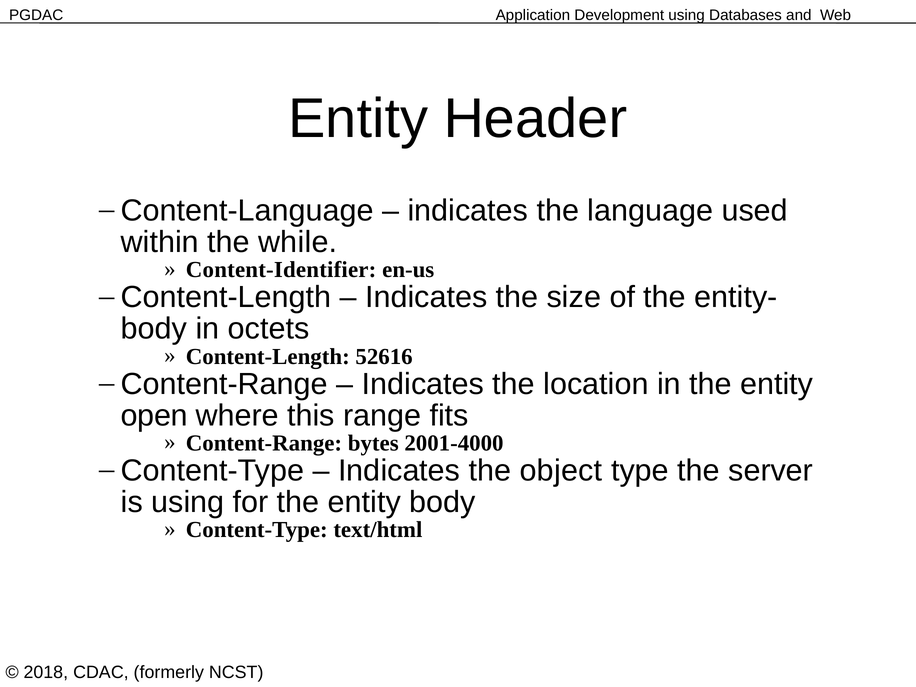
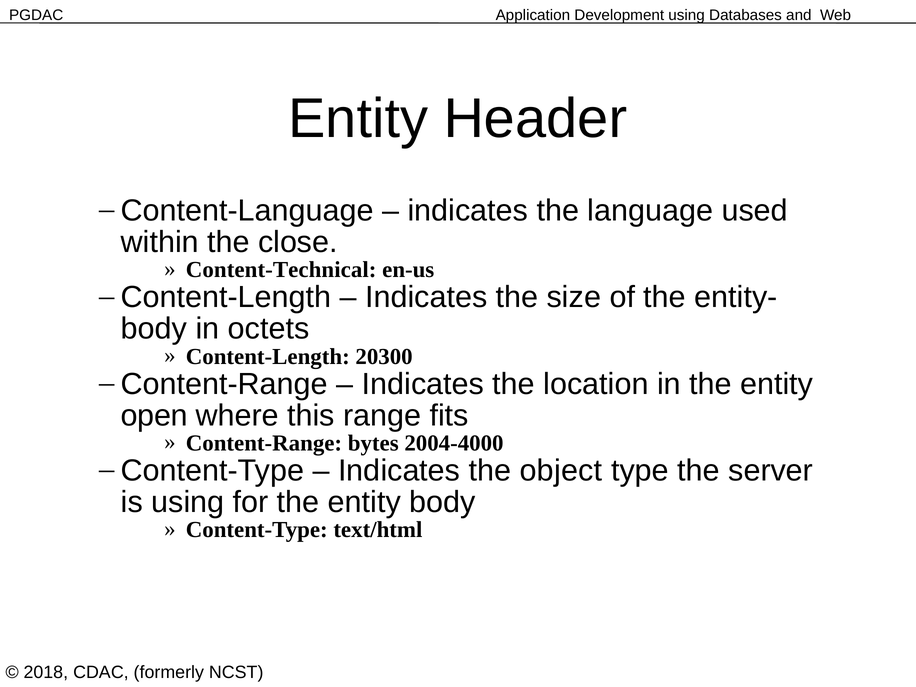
while: while -> close
Content-Identifier: Content-Identifier -> Content-Technical
52616: 52616 -> 20300
2001-4000: 2001-4000 -> 2004-4000
